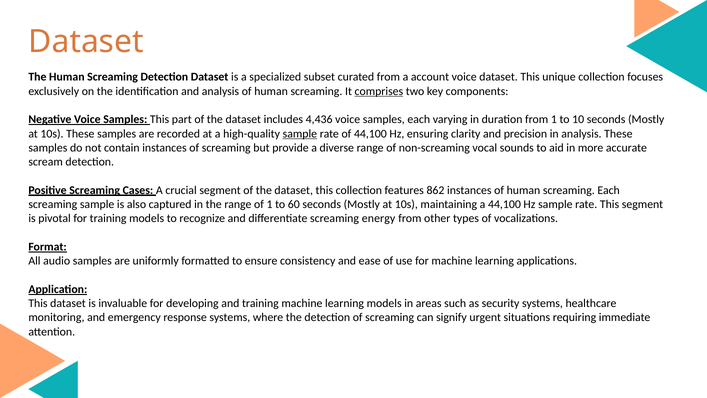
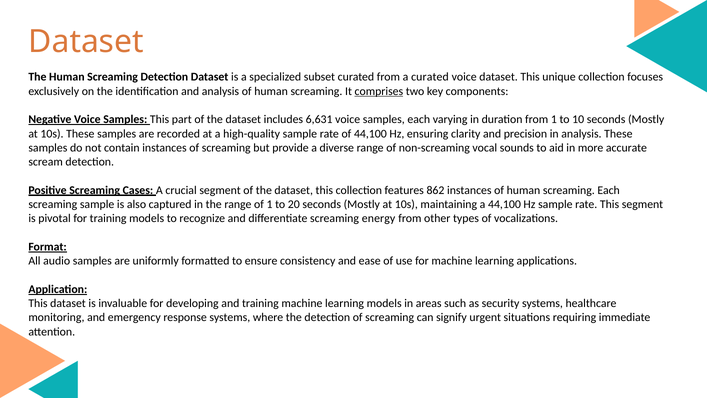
a account: account -> curated
4,436: 4,436 -> 6,631
sample at (300, 134) underline: present -> none
60: 60 -> 20
